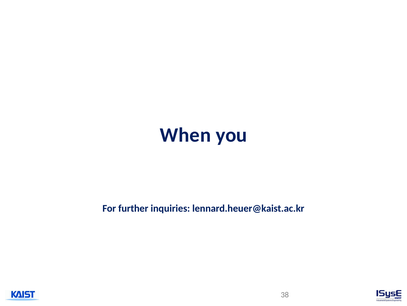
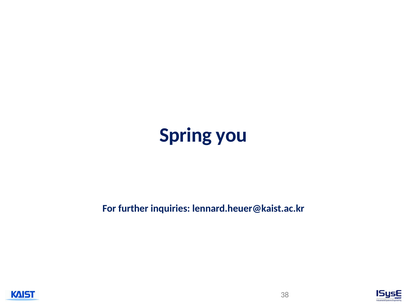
When: When -> Spring
